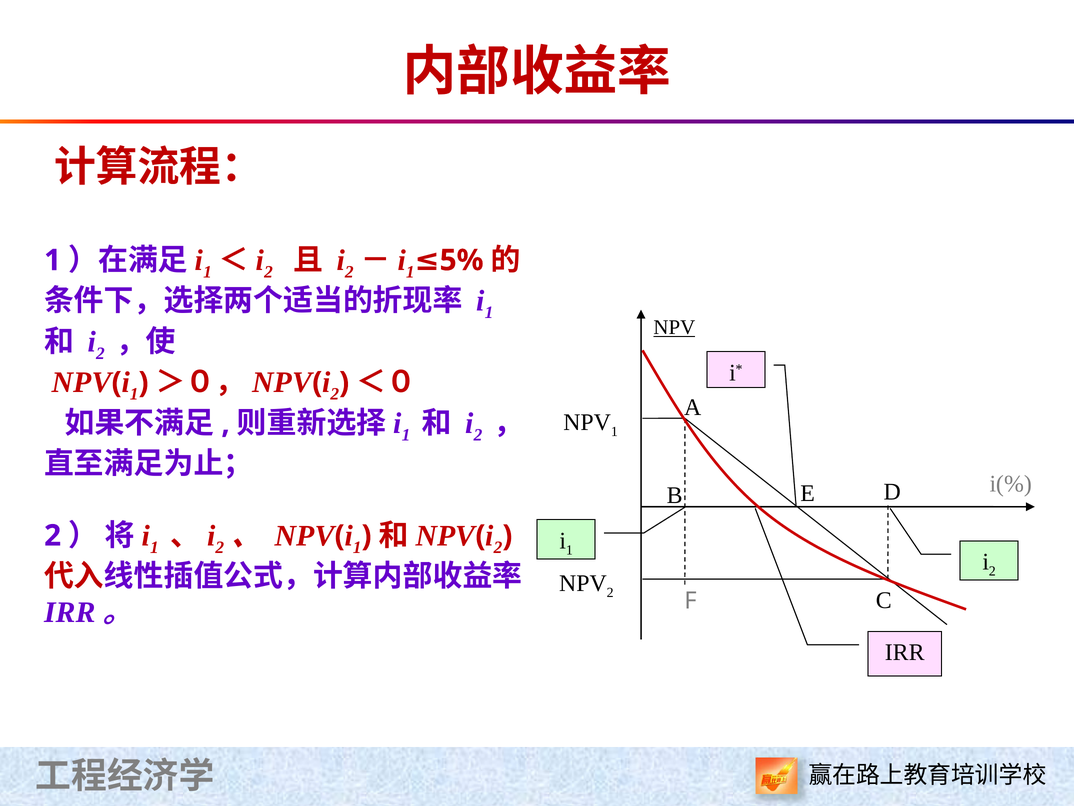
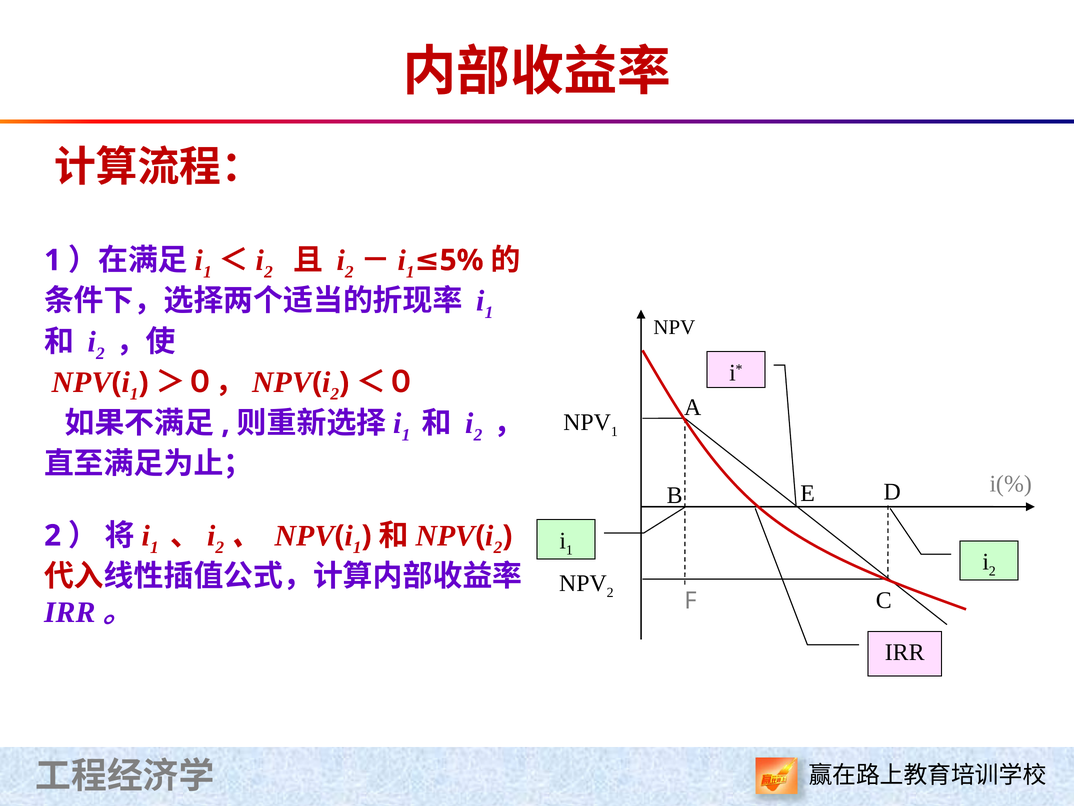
NPV at (674, 327) underline: present -> none
